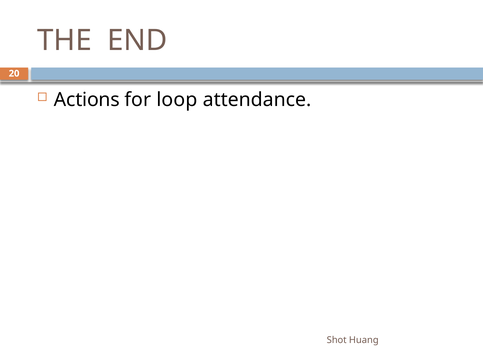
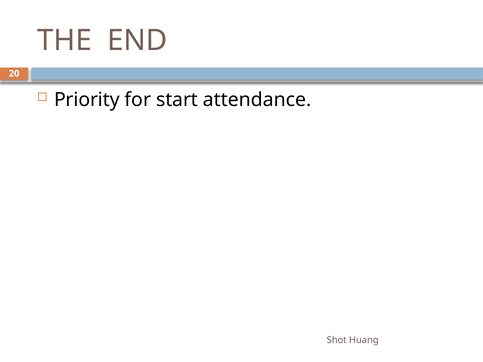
Actions: Actions -> Priority
loop: loop -> start
